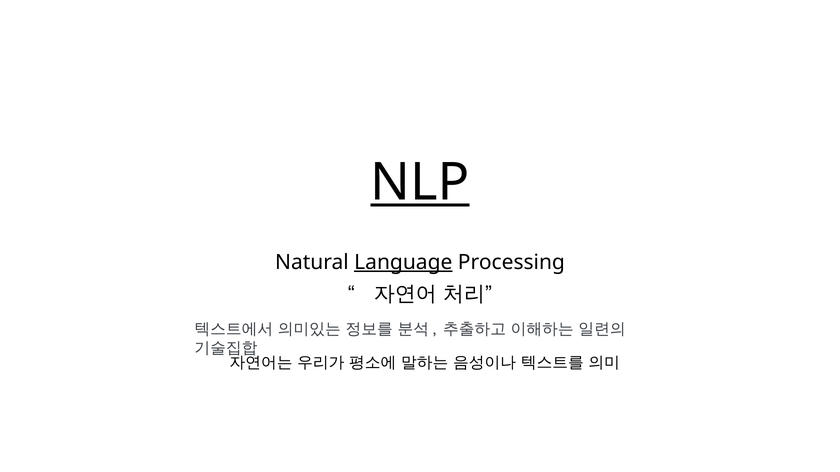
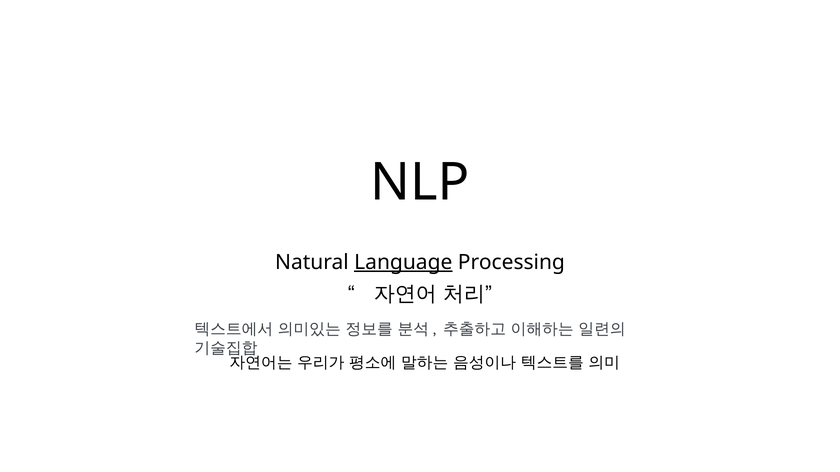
NLP underline: present -> none
